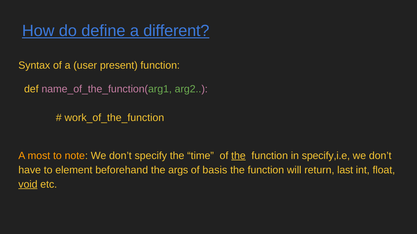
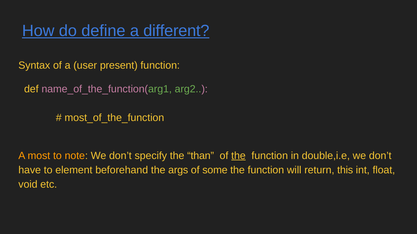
work_of_the_function: work_of_the_function -> most_of_the_function
time: time -> than
specify,i.e: specify,i.e -> double,i.e
basis: basis -> some
last: last -> this
void underline: present -> none
